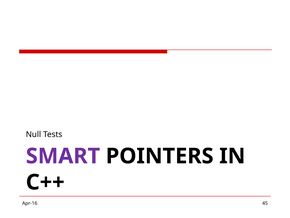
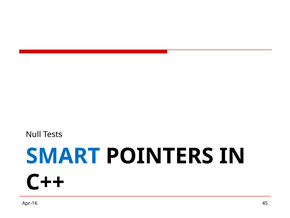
SMART colour: purple -> blue
